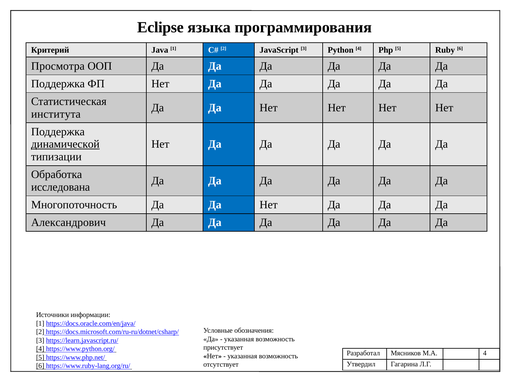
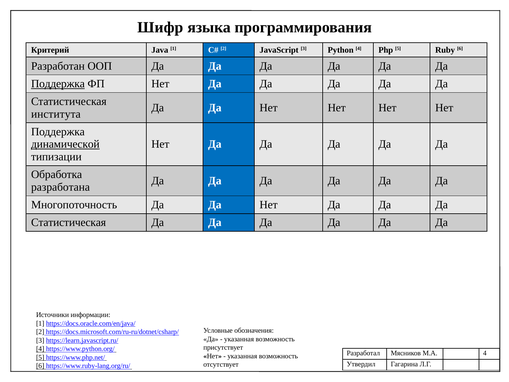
Eclipse: Eclipse -> Шифр
Просмотра: Просмотра -> Разработан
Поддержка at (58, 84) underline: none -> present
исследована: исследована -> разработана
Александрович at (68, 222): Александрович -> Статистическая
